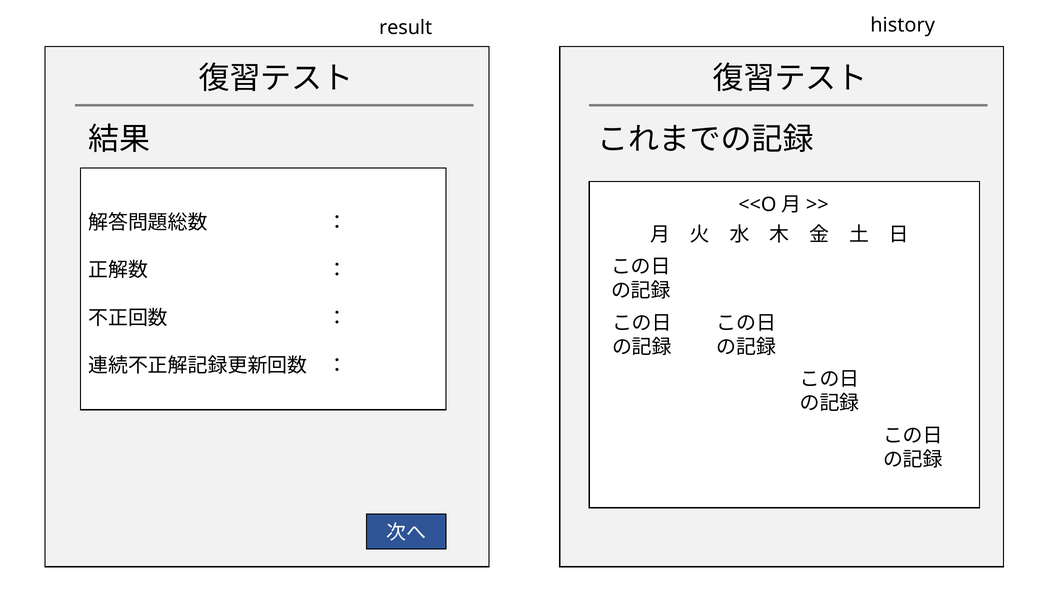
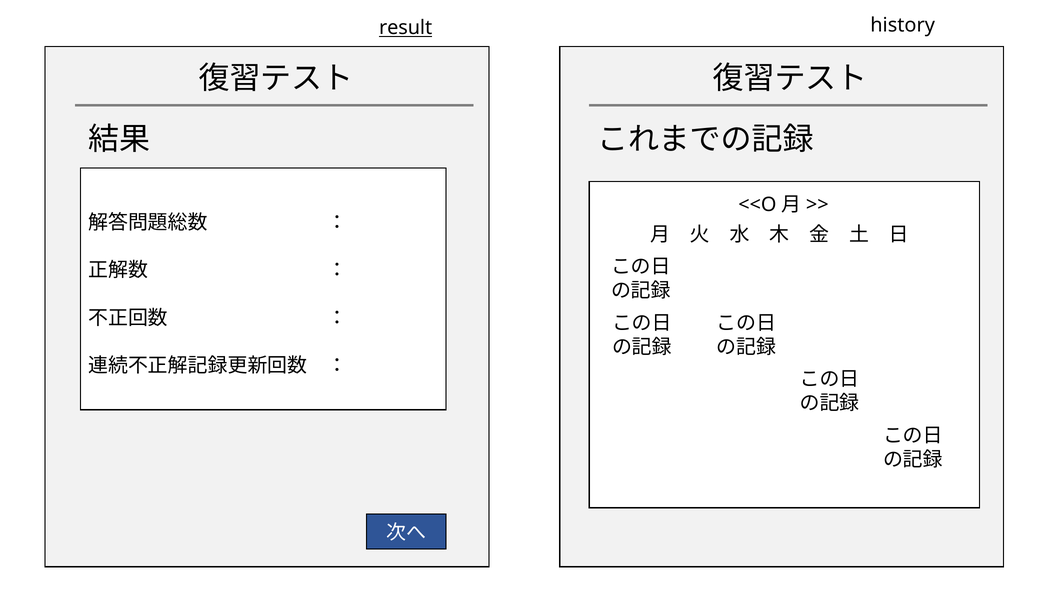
result underline: none -> present
